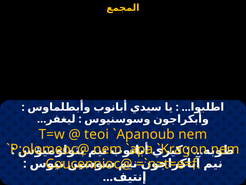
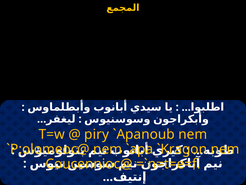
teoi: teoi -> piry
